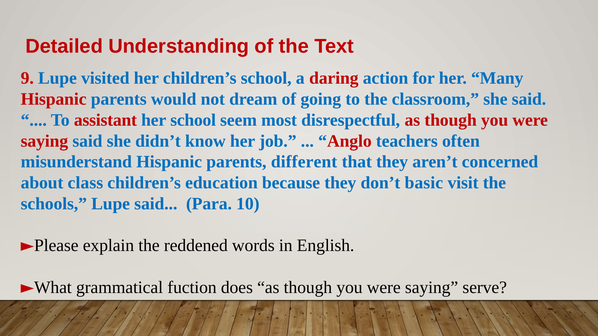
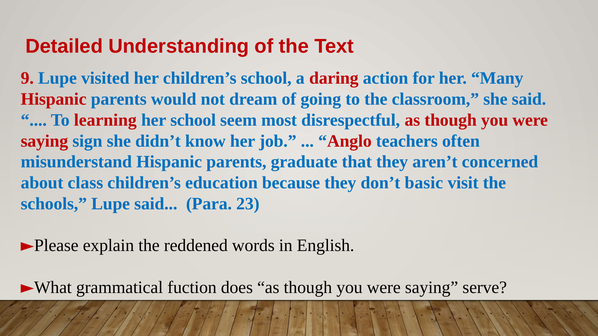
assistant: assistant -> learning
saying said: said -> sign
different: different -> graduate
10: 10 -> 23
